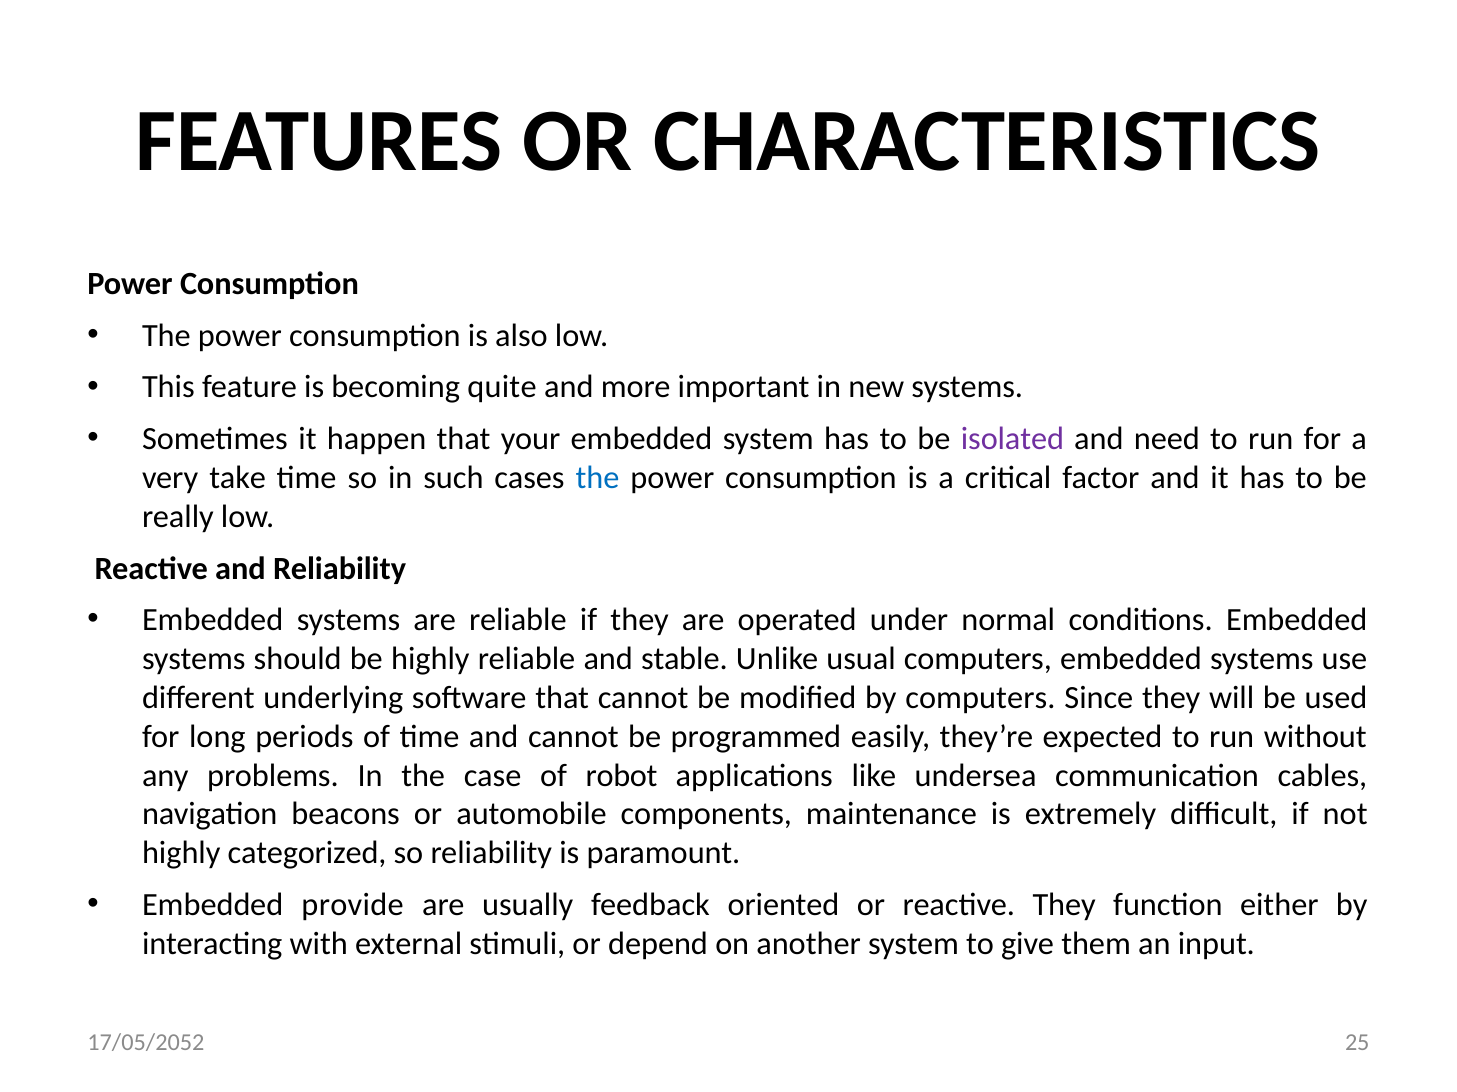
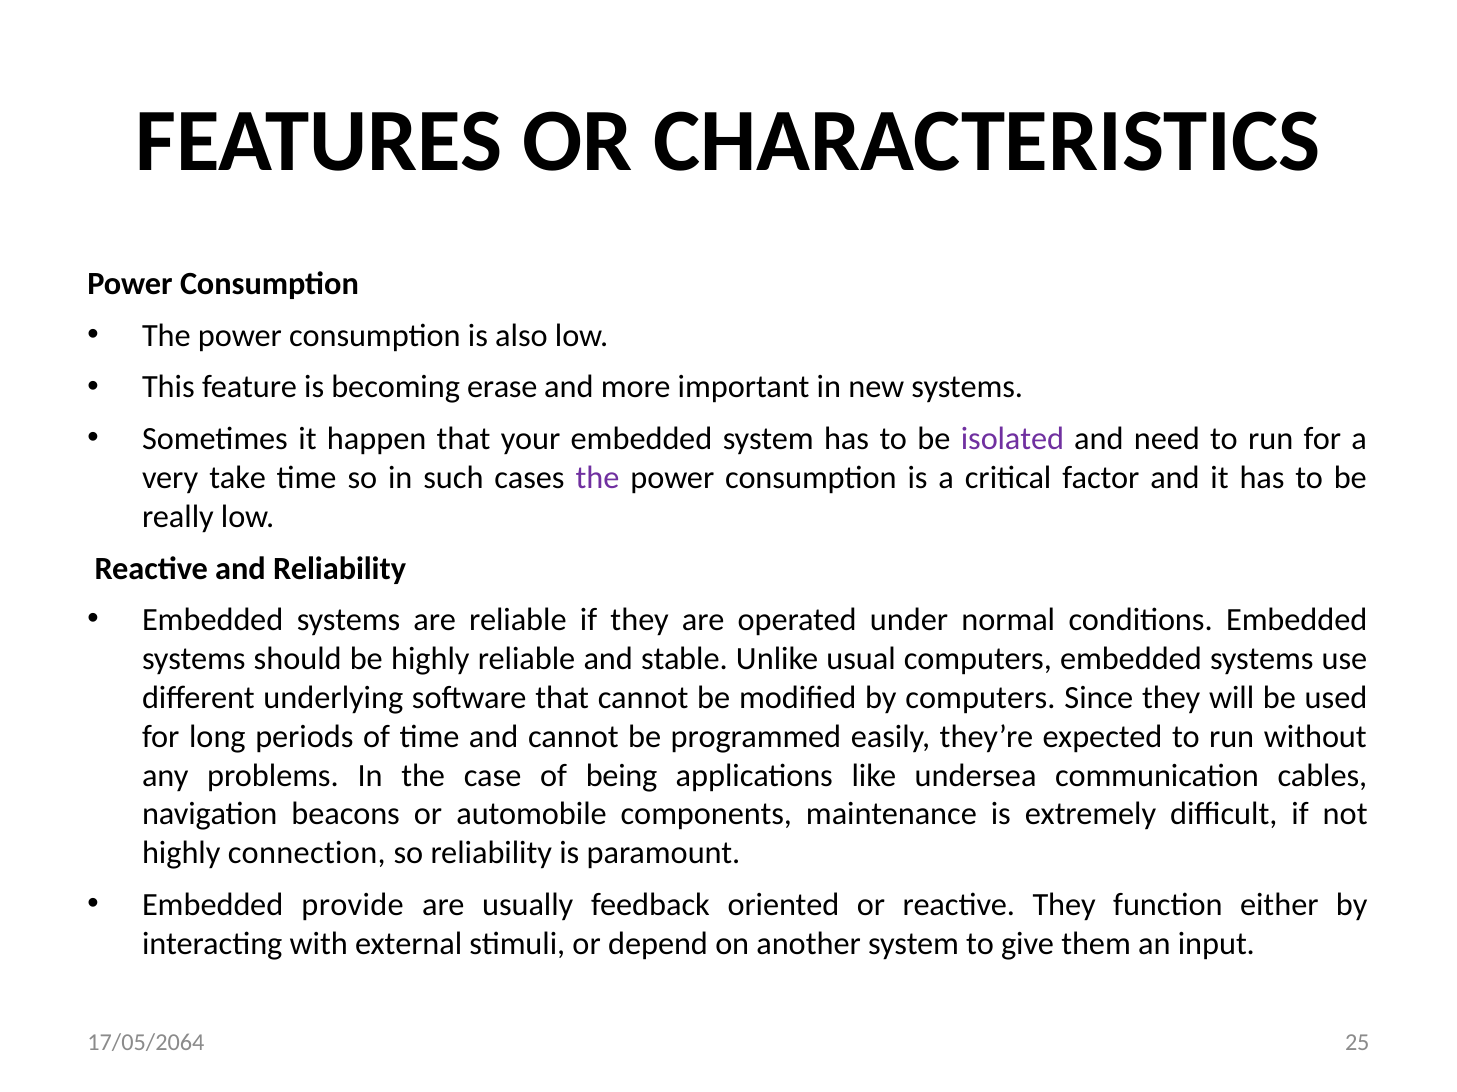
quite: quite -> erase
the at (597, 478) colour: blue -> purple
robot: robot -> being
categorized: categorized -> connection
17/05/2052: 17/05/2052 -> 17/05/2064
